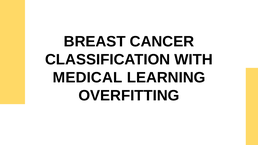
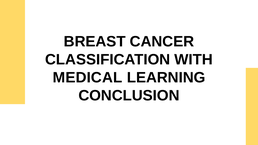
OVERFITTING: OVERFITTING -> CONCLUSION
